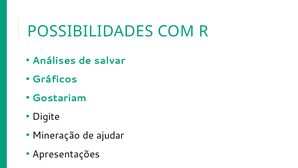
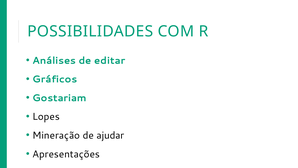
salvar: salvar -> editar
Digite: Digite -> Lopes
